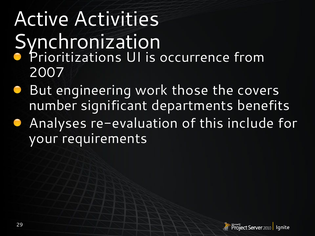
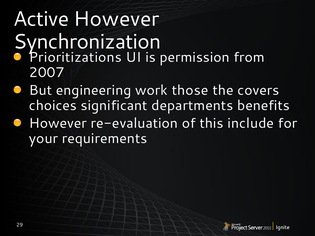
Active Activities: Activities -> However
occurrence: occurrence -> permission
number: number -> choices
Analyses at (58, 123): Analyses -> However
